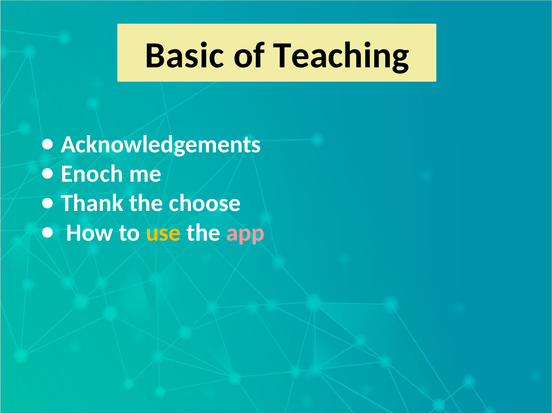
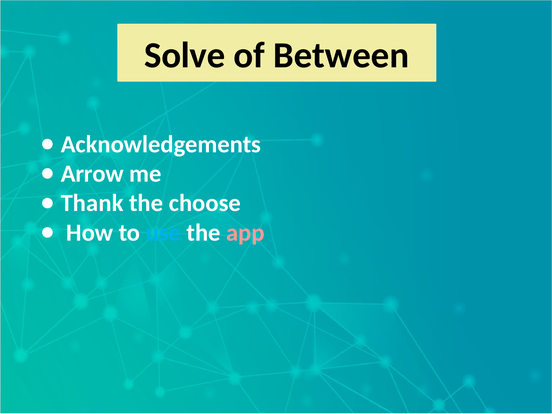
Basic: Basic -> Solve
Teaching: Teaching -> Between
Enoch: Enoch -> Arrow
use colour: yellow -> light blue
